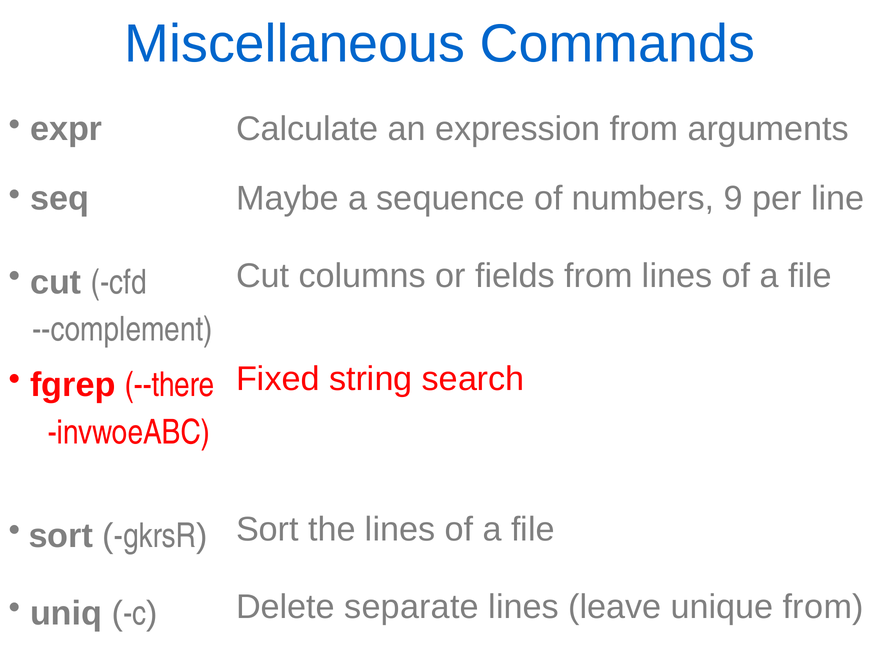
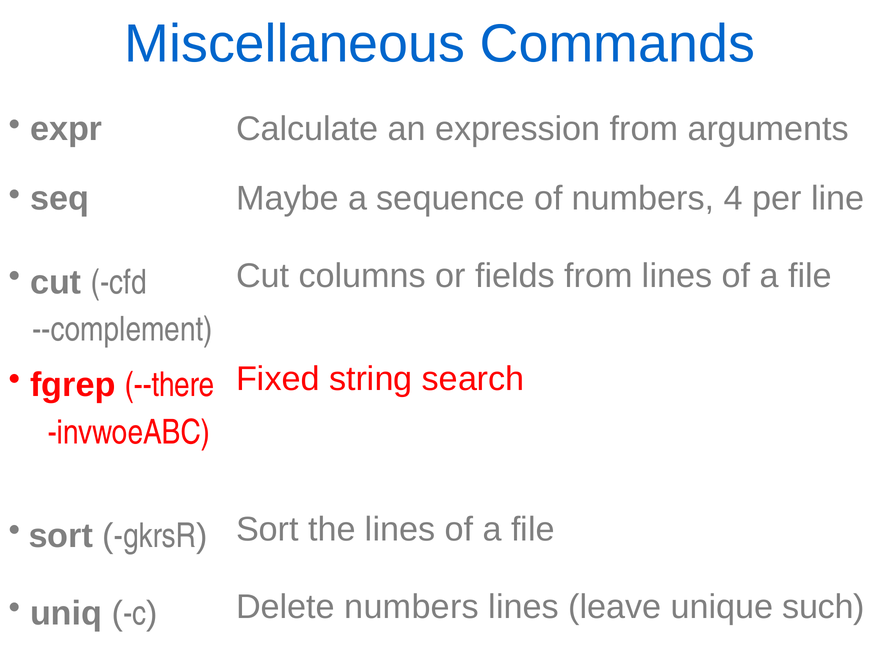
9: 9 -> 4
Delete separate: separate -> numbers
unique from: from -> such
